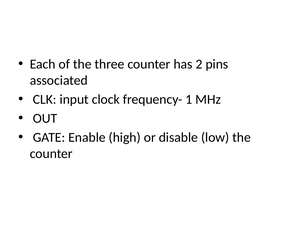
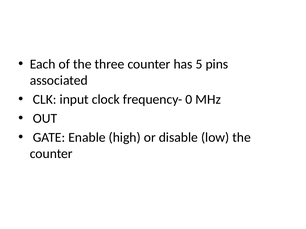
2: 2 -> 5
1: 1 -> 0
